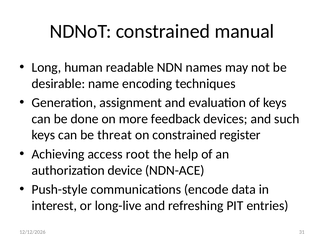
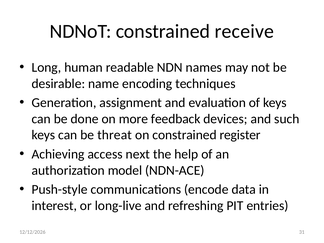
manual: manual -> receive
root: root -> next
device: device -> model
